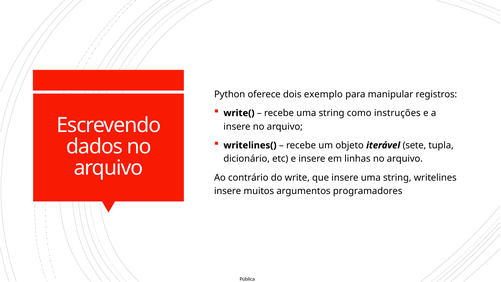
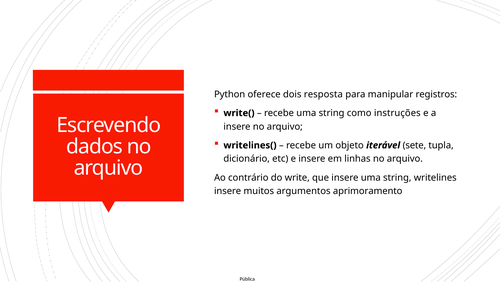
exemplo: exemplo -> resposta
programadores: programadores -> aprimoramento
